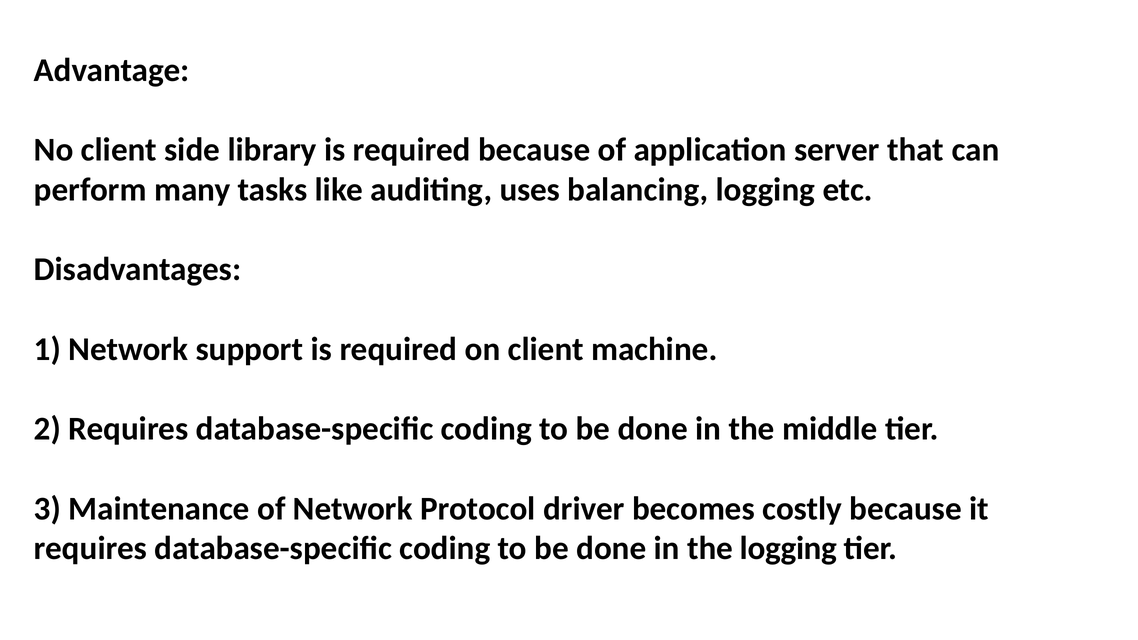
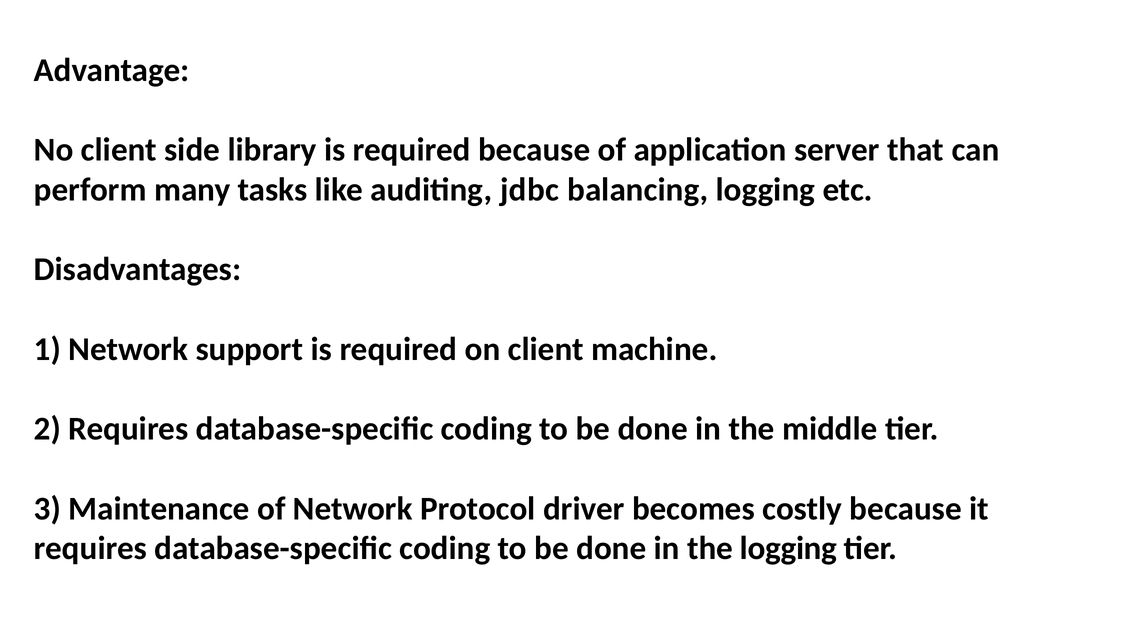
uses: uses -> jdbc
